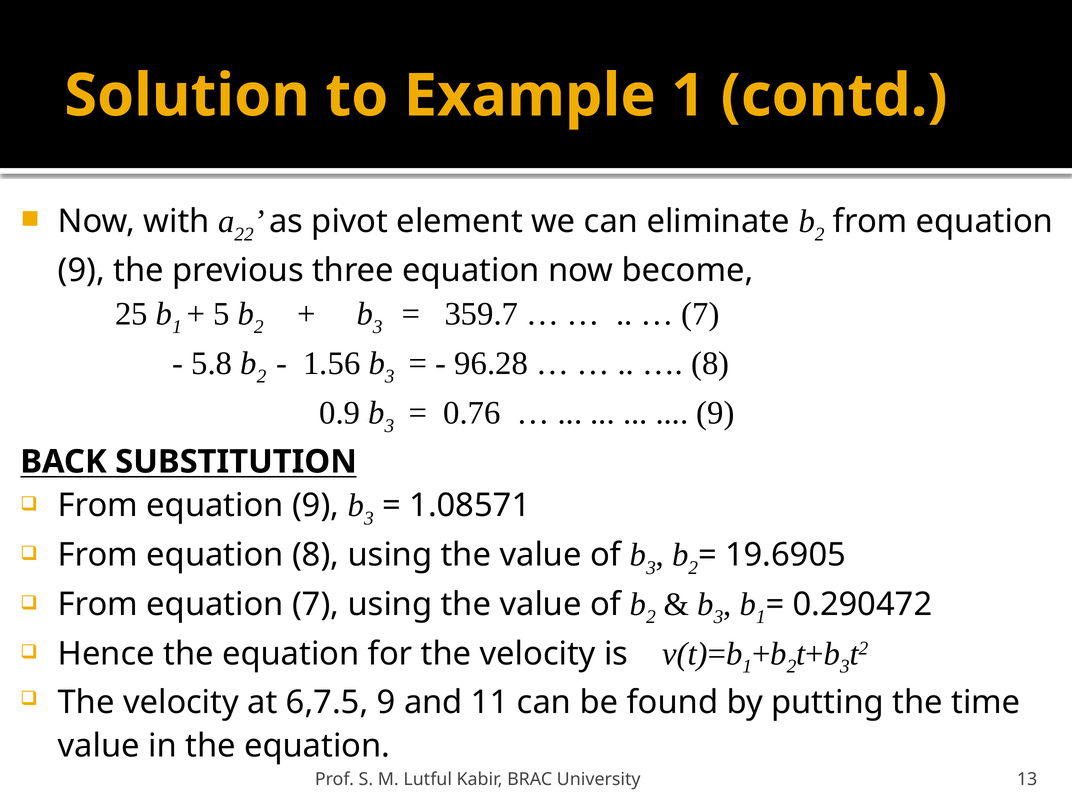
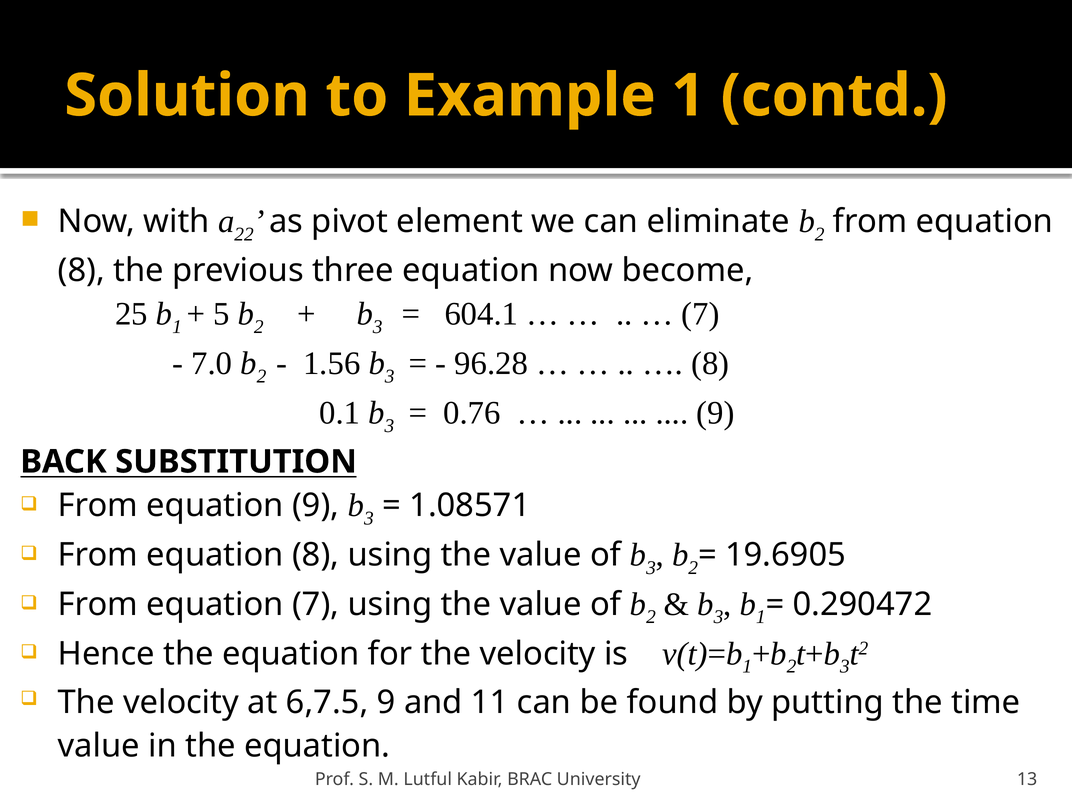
9 at (81, 270): 9 -> 8
359.7: 359.7 -> 604.1
5.8: 5.8 -> 7.0
0.9: 0.9 -> 0.1
